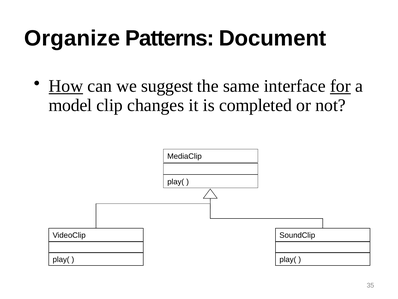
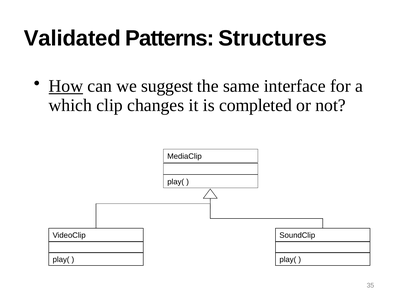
Organize: Organize -> Validated
Document: Document -> Structures
for underline: present -> none
model: model -> which
